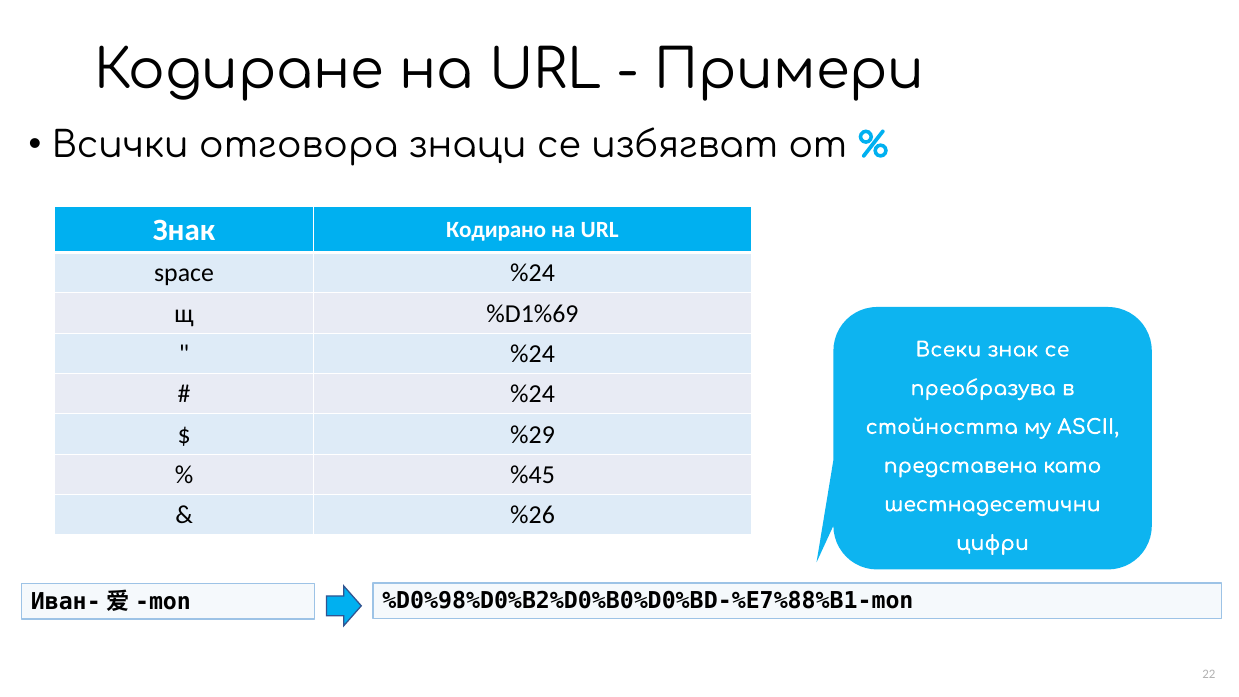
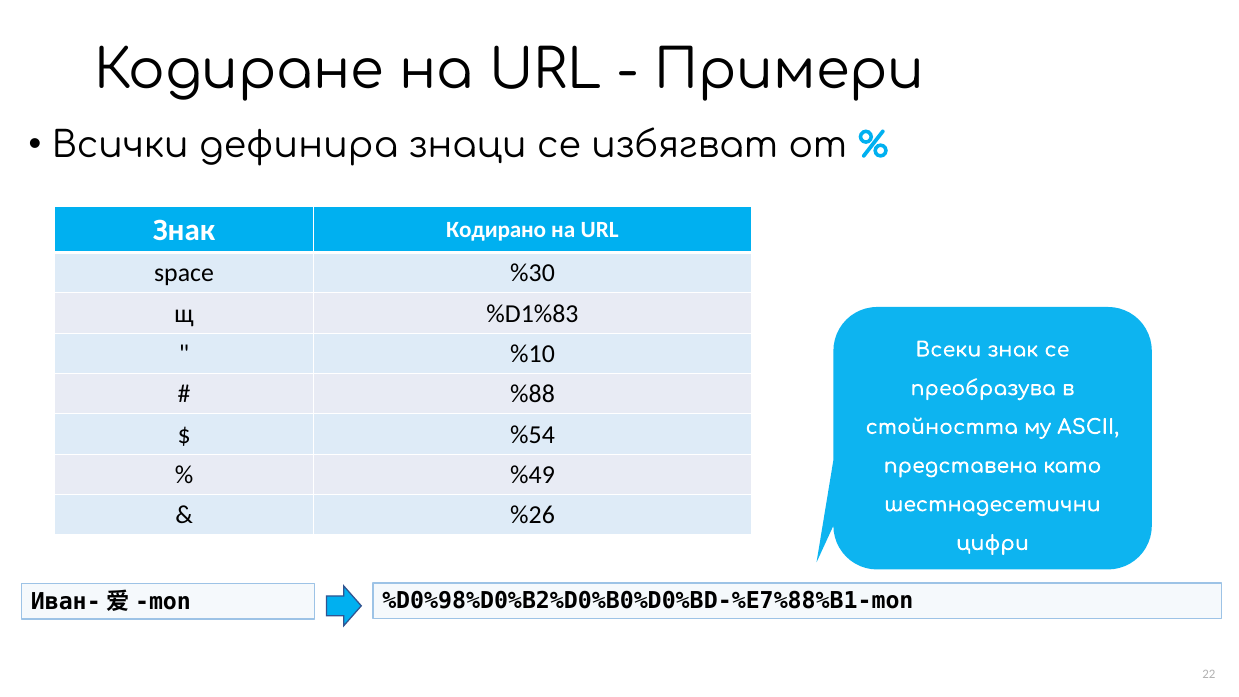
отговора: отговора -> дефинира
space %24: %24 -> %30
%D1%69: %D1%69 -> %D1%83
%24 at (533, 354): %24 -> %10
%24 at (533, 394): %24 -> %88
%29: %29 -> %54
%45: %45 -> %49
